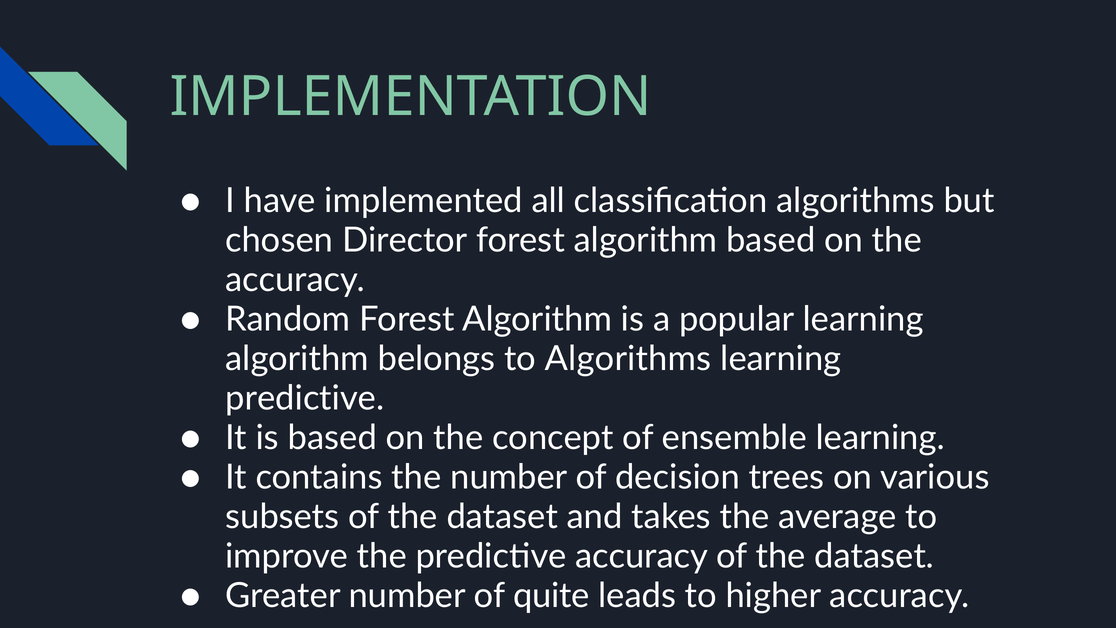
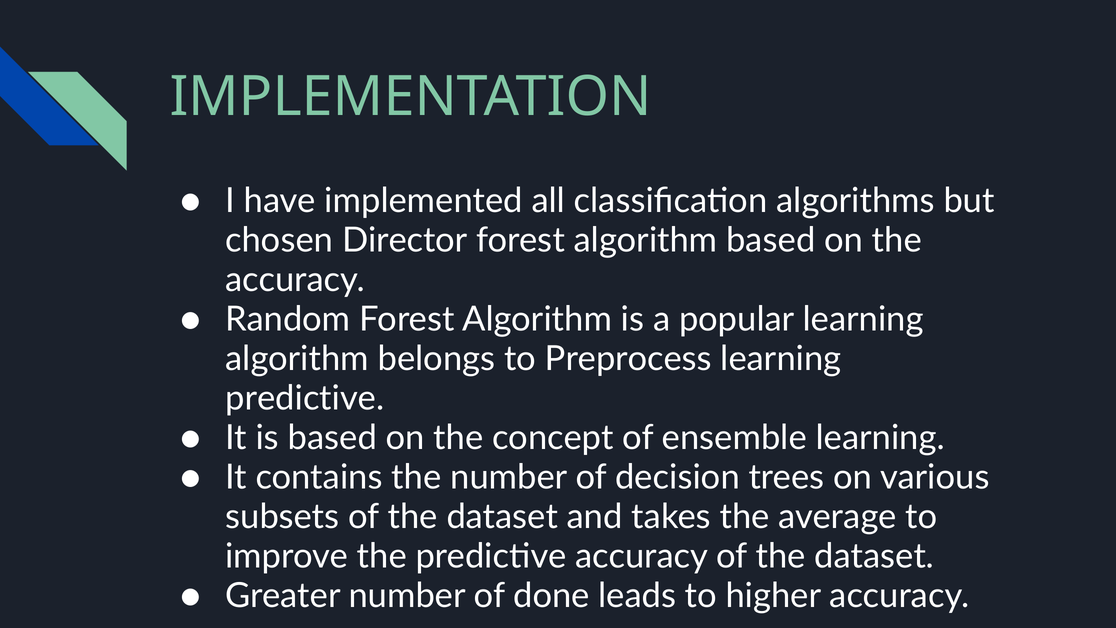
to Algorithms: Algorithms -> Preprocess
quite: quite -> done
